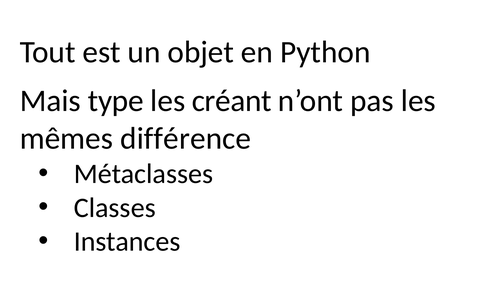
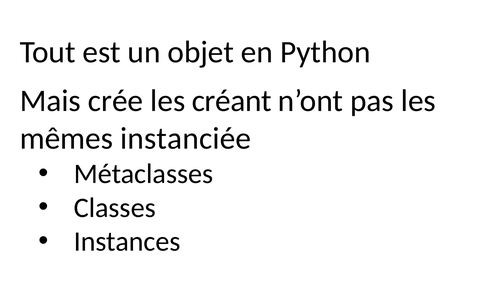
type: type -> crée
différence: différence -> instanciée
